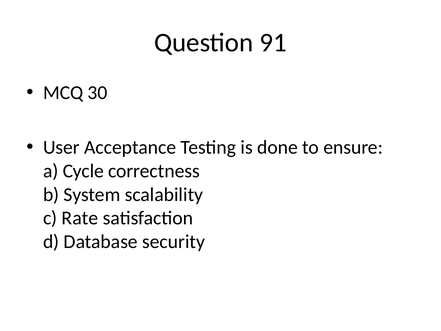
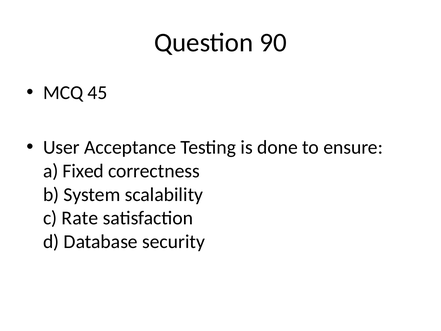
91: 91 -> 90
30: 30 -> 45
Cycle: Cycle -> Fixed
